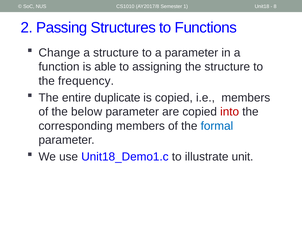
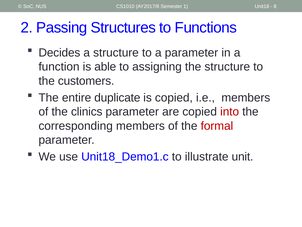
Change: Change -> Decides
frequency: frequency -> customers
below: below -> clinics
formal colour: blue -> red
